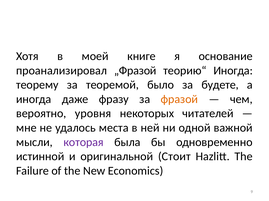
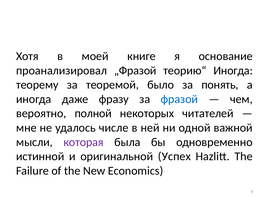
будете: будете -> понять
фразой colour: orange -> blue
уровня: уровня -> полной
места: места -> числе
Стоит: Стоит -> Успех
